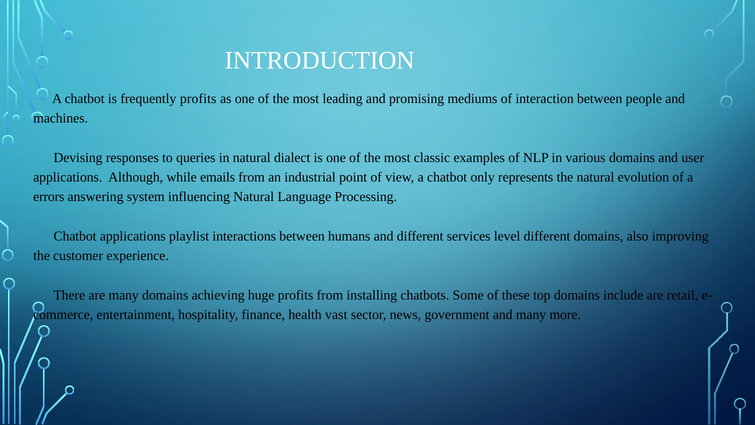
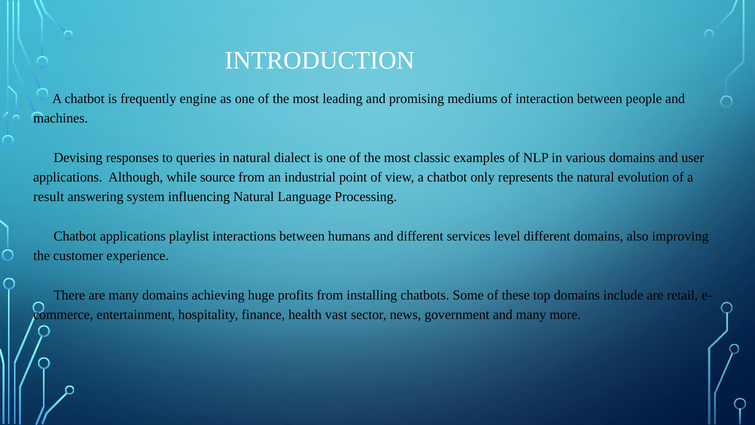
frequently profits: profits -> engine
emails: emails -> source
errors: errors -> result
